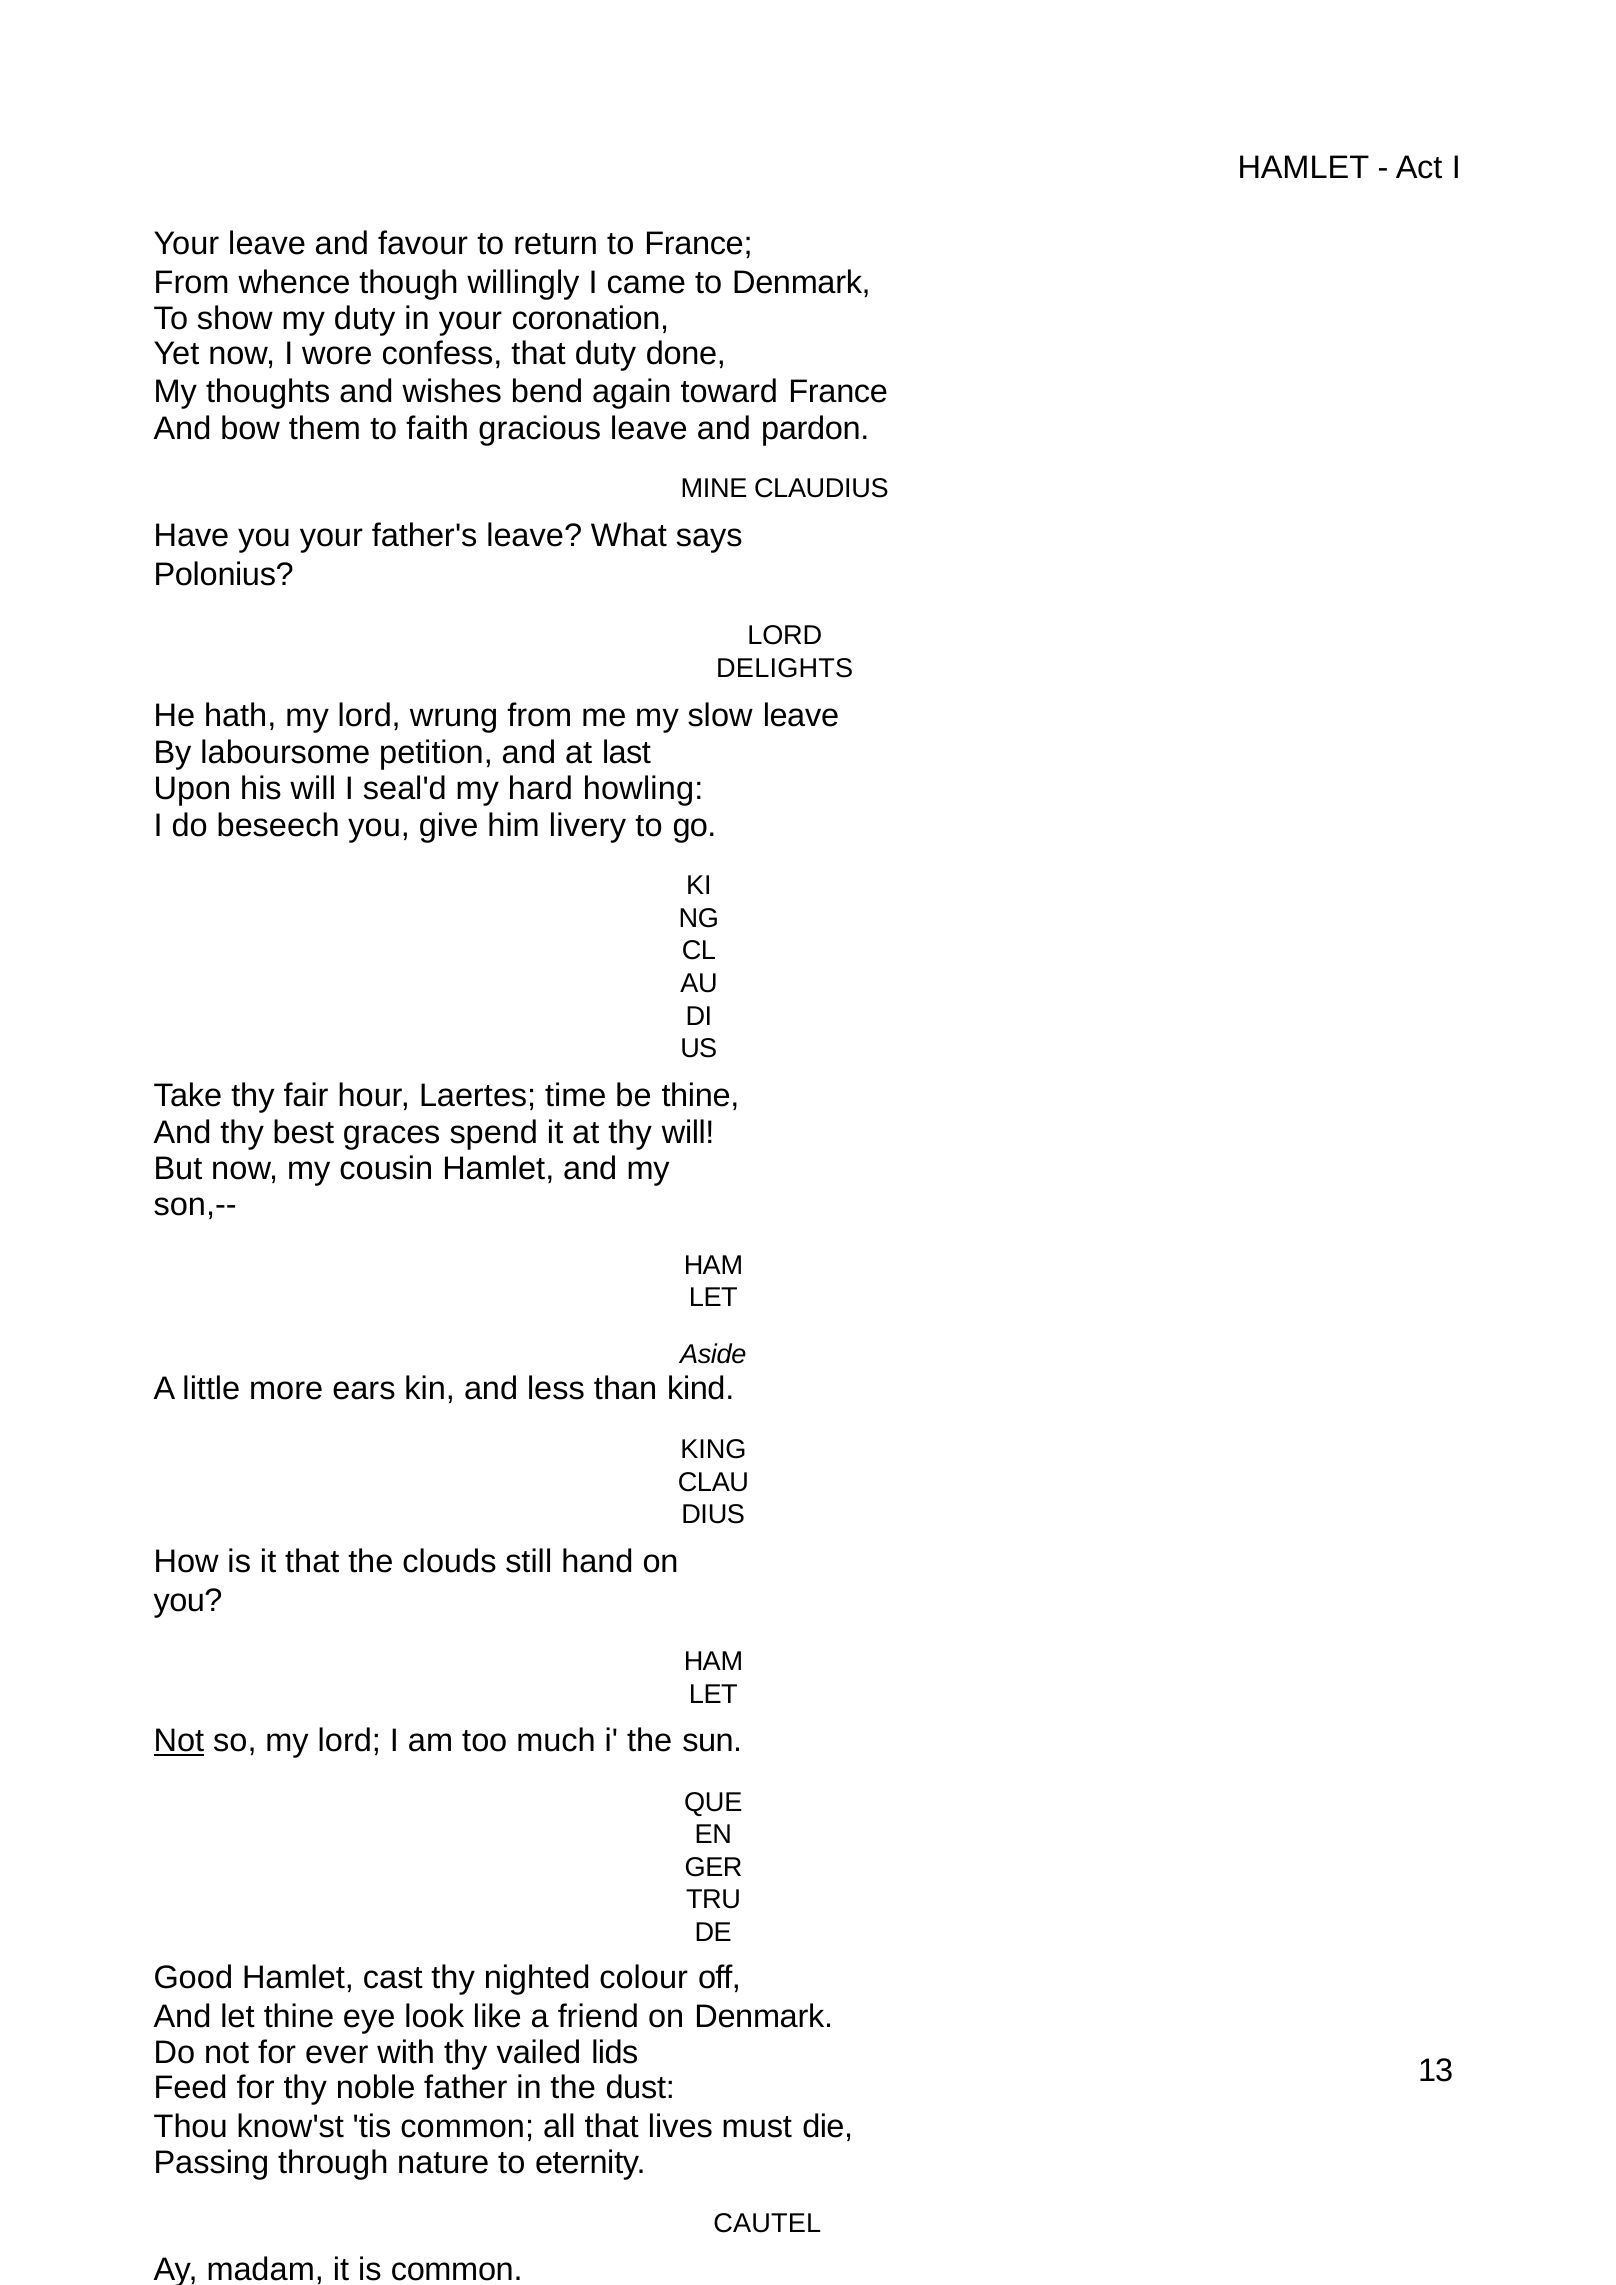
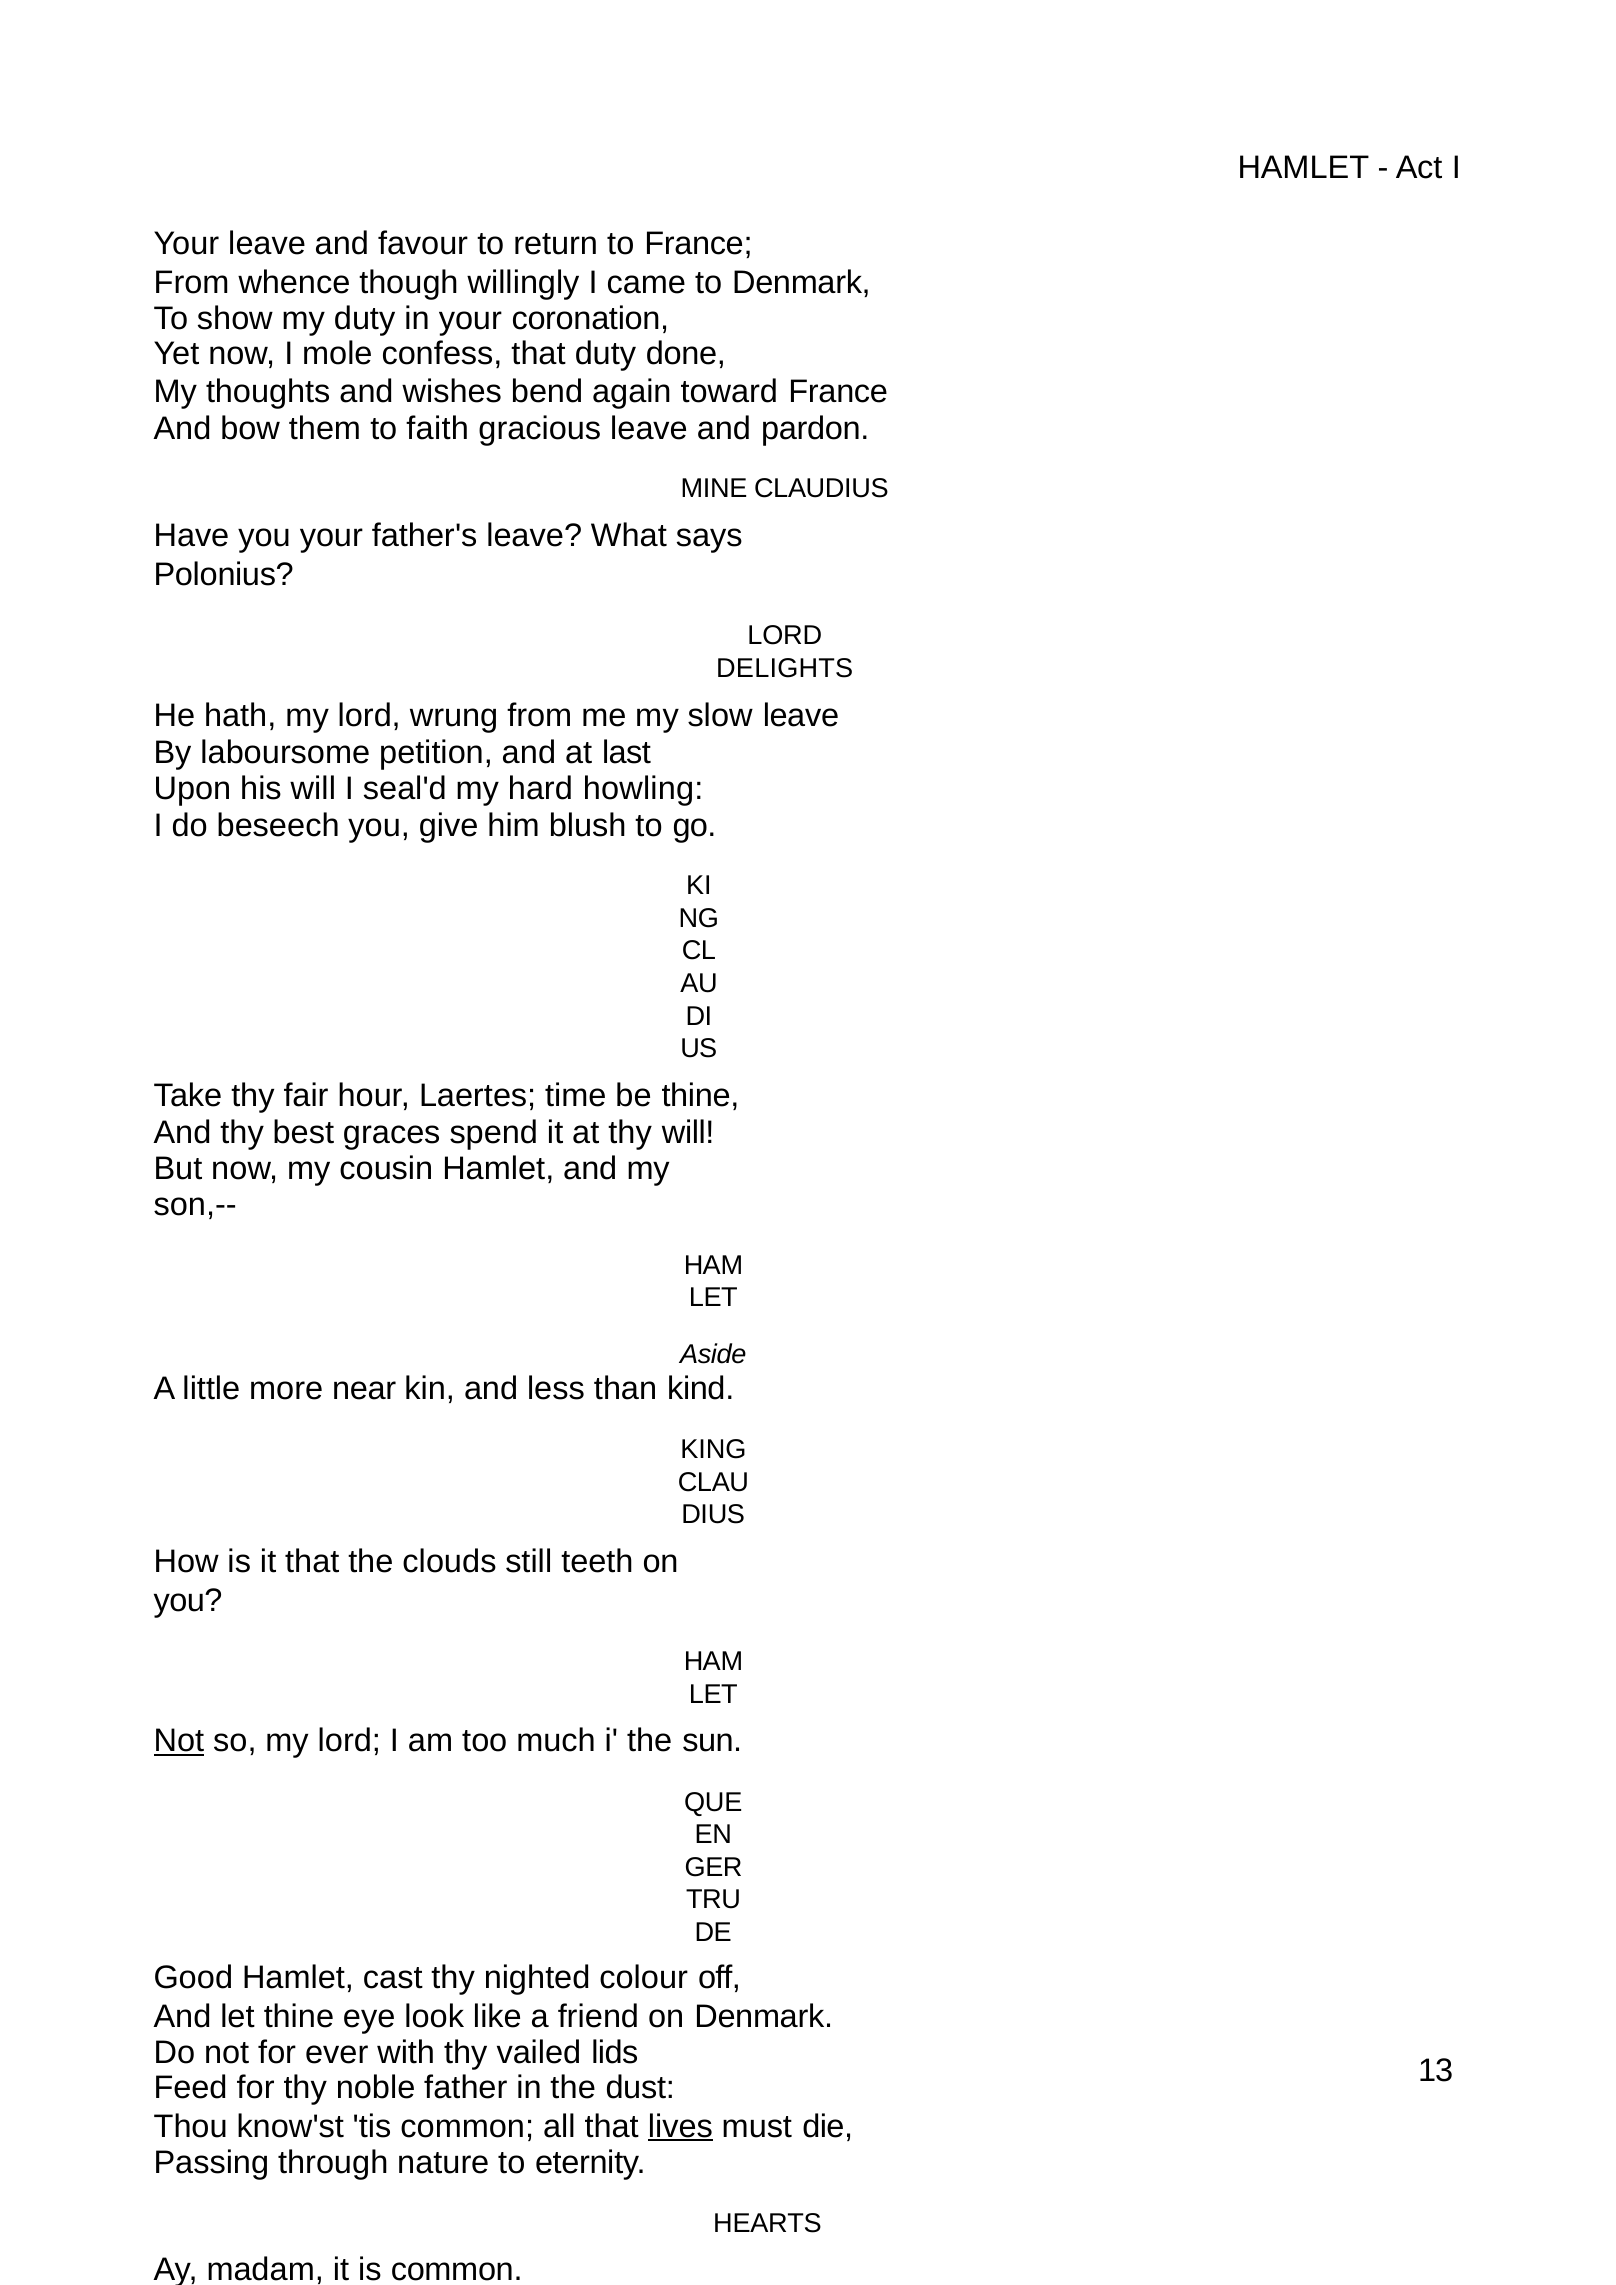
wore: wore -> mole
livery: livery -> blush
ears: ears -> near
hand: hand -> teeth
lives underline: none -> present
CAUTEL: CAUTEL -> HEARTS
